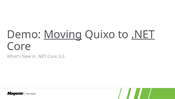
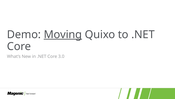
.NET at (143, 34) underline: present -> none
